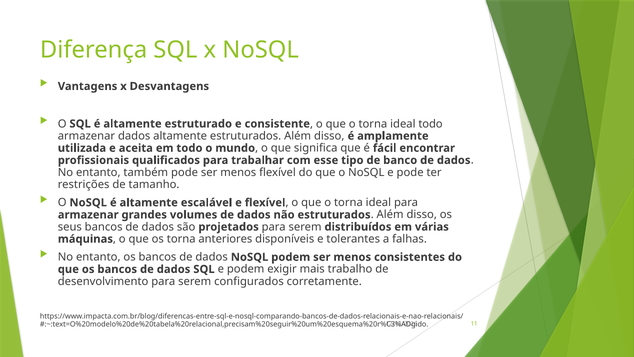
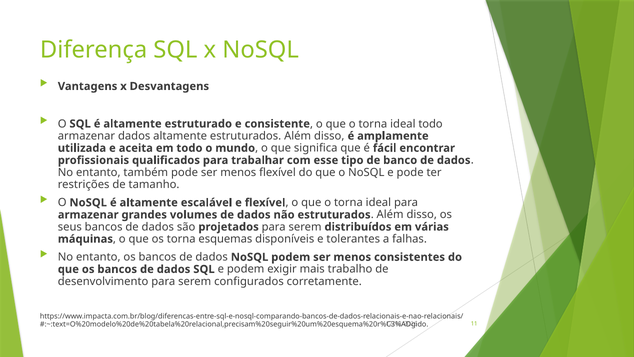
anteriores: anteriores -> esquemas
